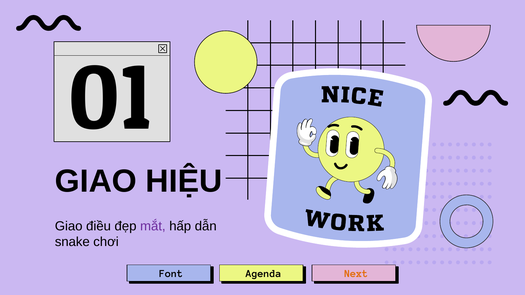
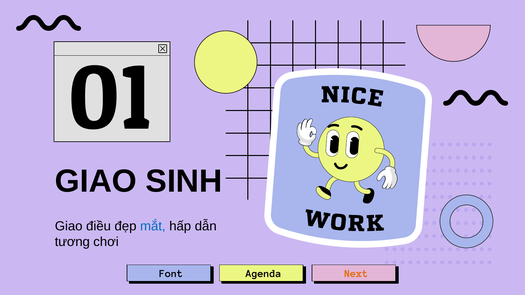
HIỆU: HIỆU -> SINH
mắt colour: purple -> blue
snake: snake -> tương
